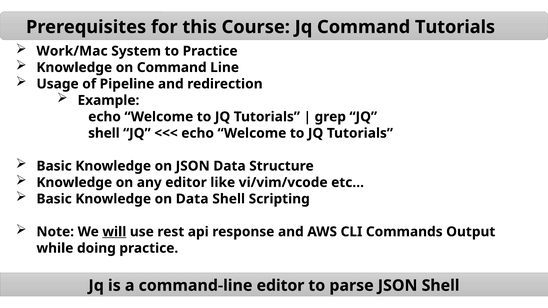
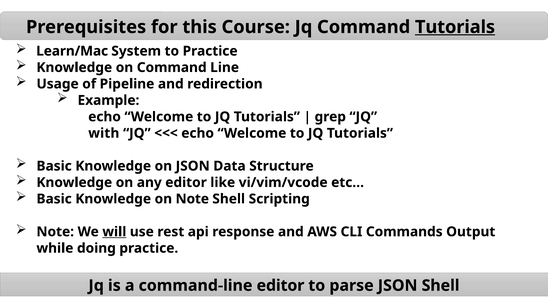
Tutorials at (455, 27) underline: none -> present
Work/Mac: Work/Mac -> Learn/Mac
shell at (104, 133): shell -> with
on Data: Data -> Note
